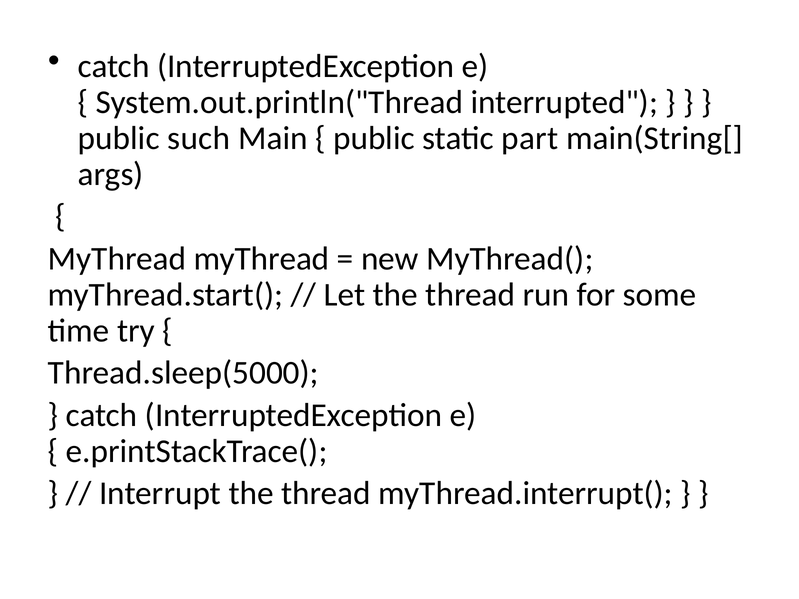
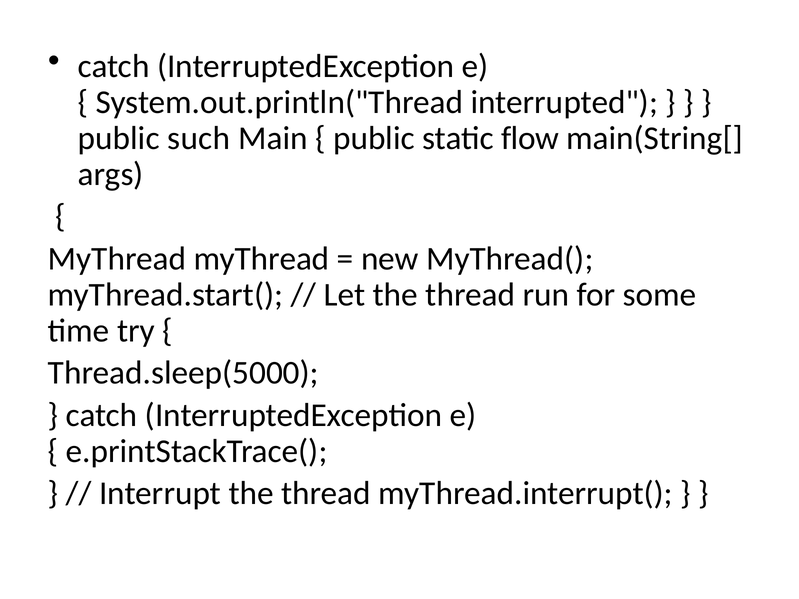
part: part -> flow
